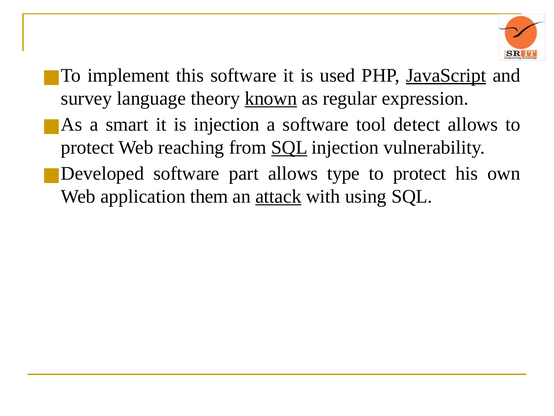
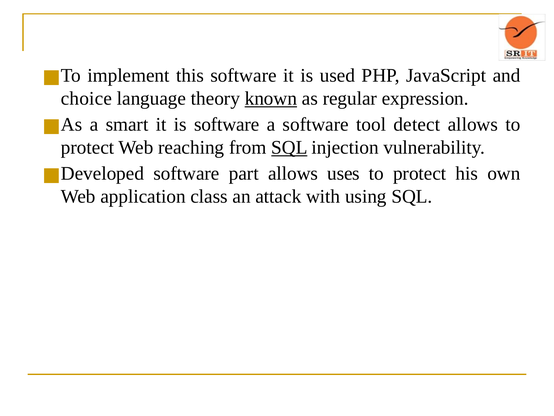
JavaScript underline: present -> none
survey: survey -> choice
is injection: injection -> software
type: type -> uses
them: them -> class
attack underline: present -> none
